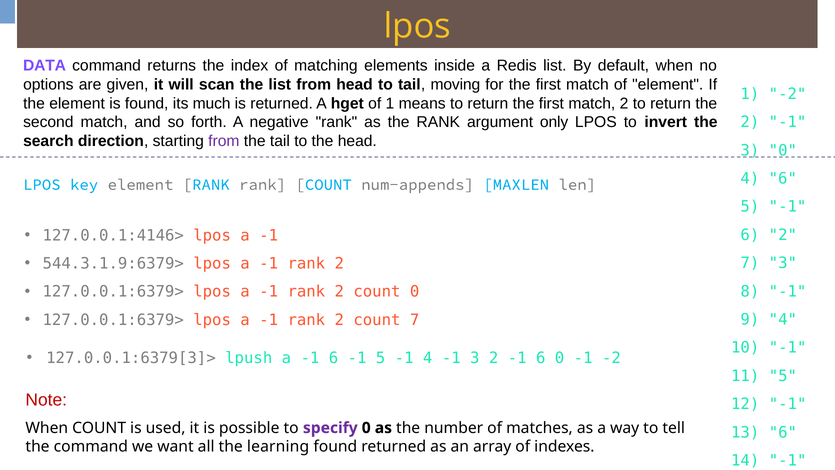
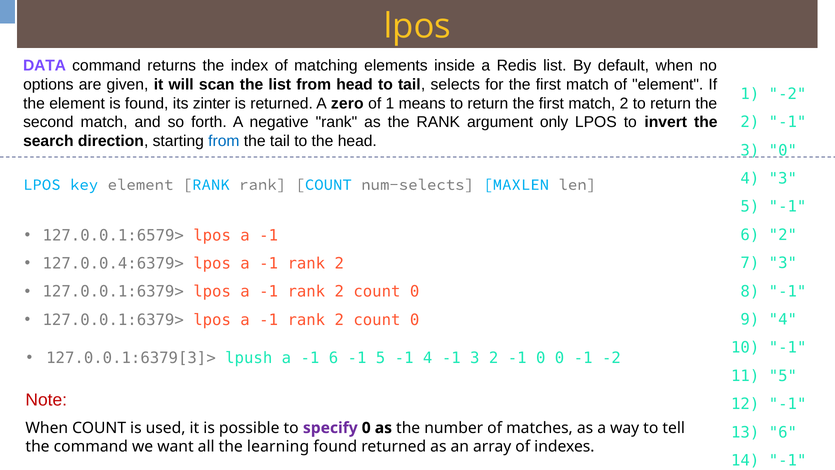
moving: moving -> selects
much: much -> zinter
hget: hget -> zero
from at (224, 141) colour: purple -> blue
4 6: 6 -> 3
num-appends: num-appends -> num-selects
127.0.0.1:4146>: 127.0.0.1:4146> -> 127.0.0.1:6579>
544.3.1.9:6379>: 544.3.1.9:6379> -> 127.0.0.4:6379>
7 at (415, 320): 7 -> 0
2 -1 6: 6 -> 0
